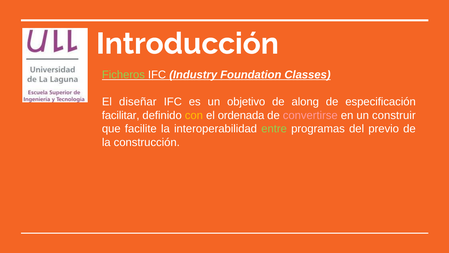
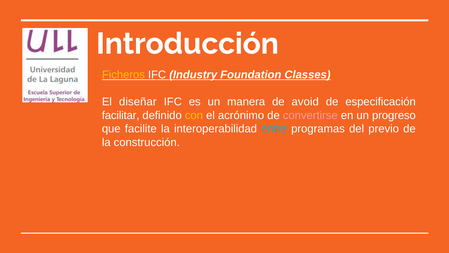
Ficheros colour: light green -> yellow
objetivo: objetivo -> manera
along: along -> avoid
ordenada: ordenada -> acrónimo
construir: construir -> progreso
entre colour: light green -> light blue
